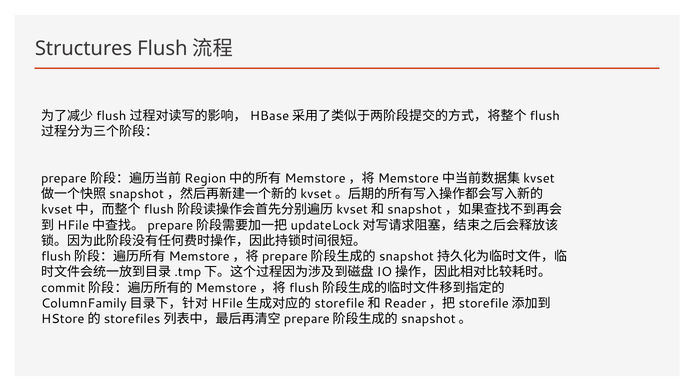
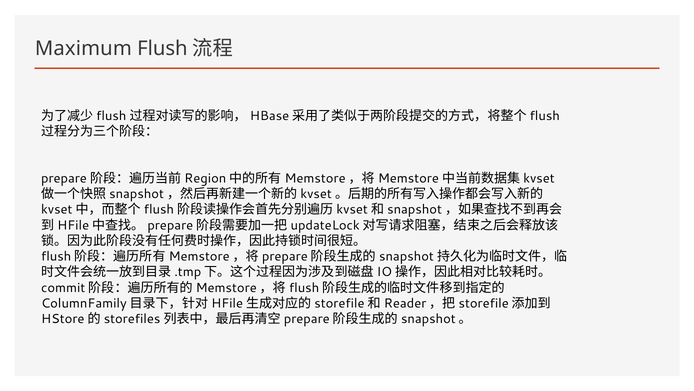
Structures: Structures -> Maximum
